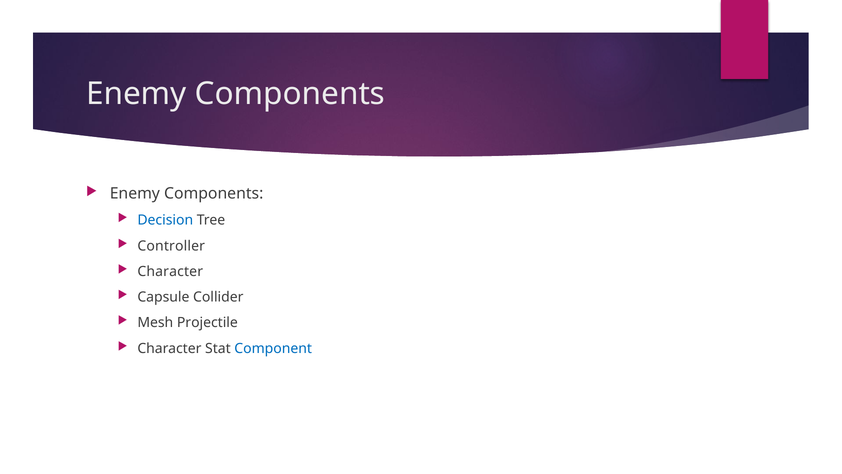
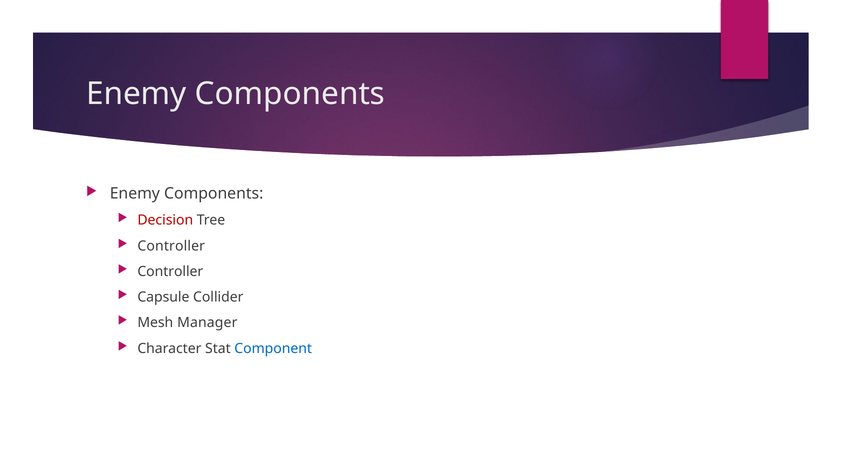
Decision colour: blue -> red
Character at (170, 271): Character -> Controller
Projectile: Projectile -> Manager
